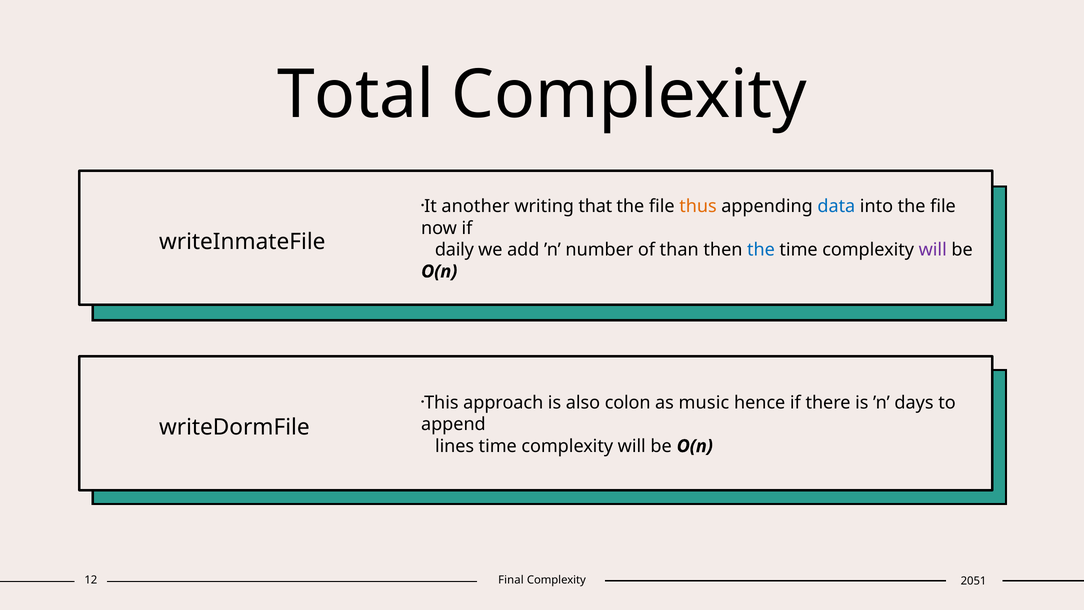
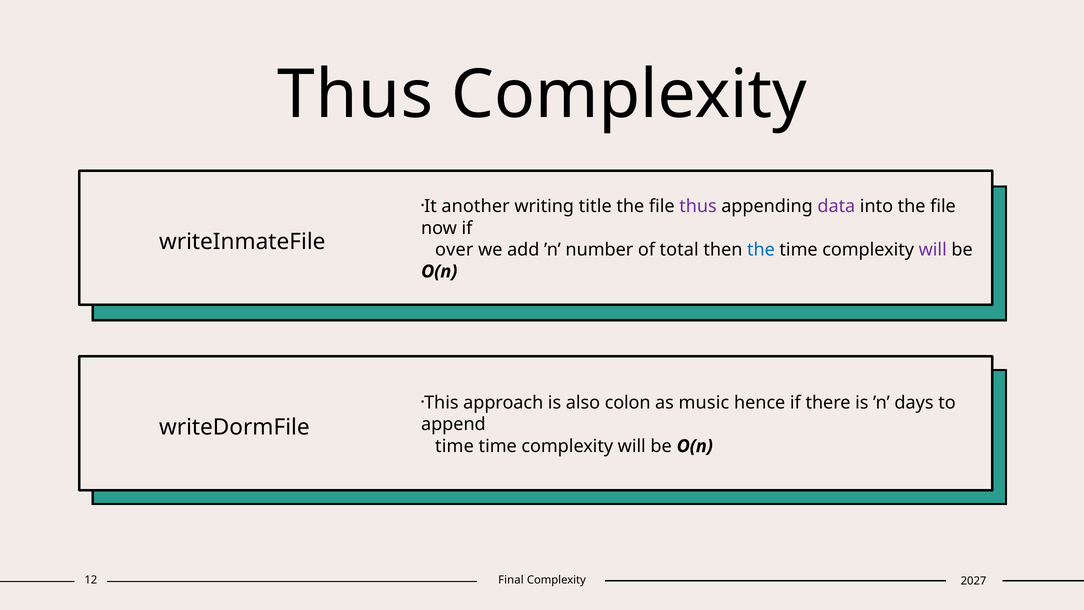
Total at (356, 95): Total -> Thus
that: that -> title
thus at (698, 206) colour: orange -> purple
data colour: blue -> purple
daily: daily -> over
than: than -> total
lines at (455, 446): lines -> time
2051: 2051 -> 2027
